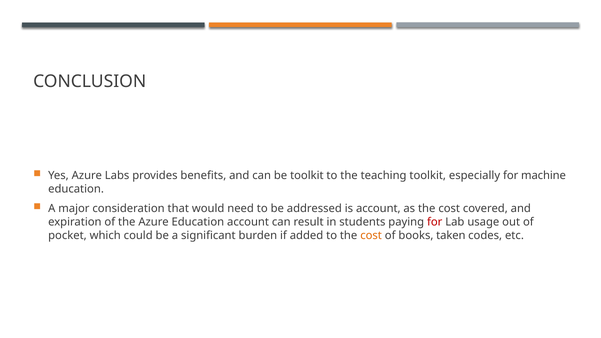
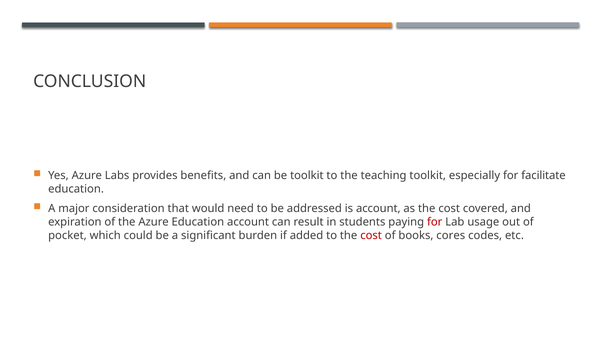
machine: machine -> facilitate
cost at (371, 236) colour: orange -> red
taken: taken -> cores
